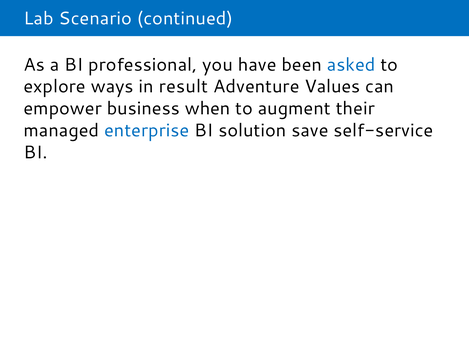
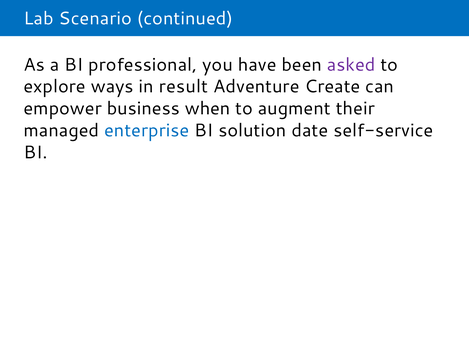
asked colour: blue -> purple
Values: Values -> Create
save: save -> date
